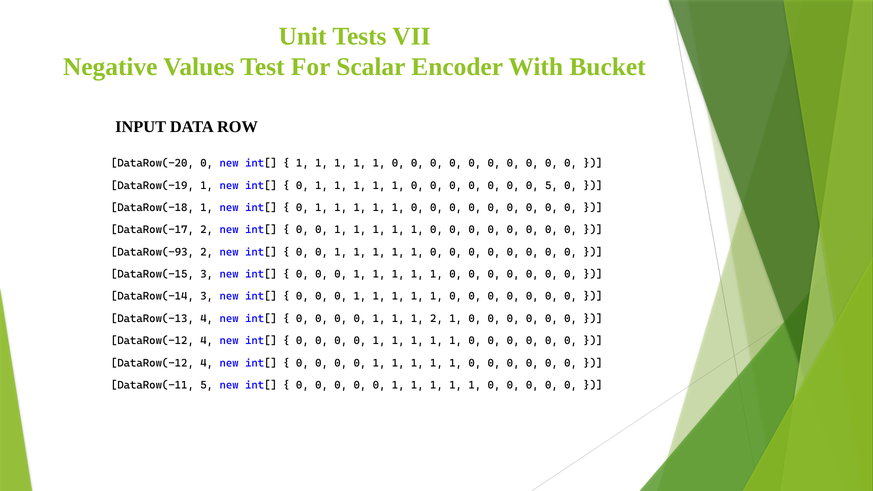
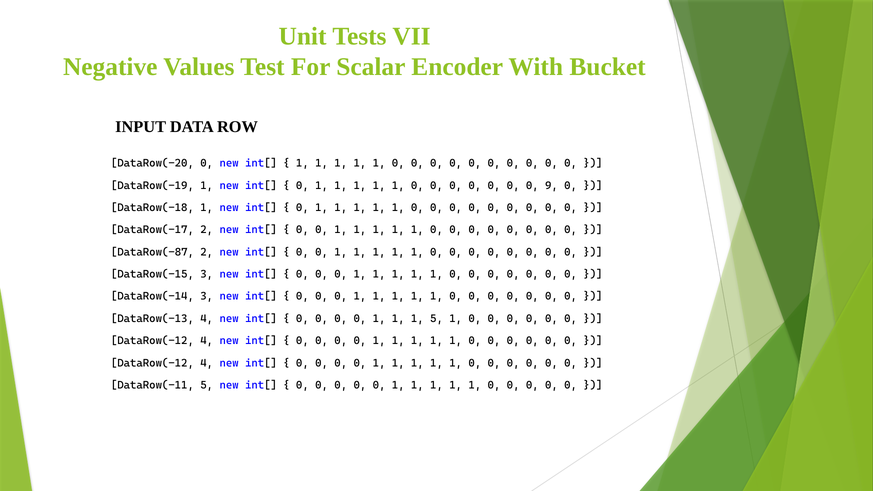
0 5: 5 -> 9
DataRow(-93: DataRow(-93 -> DataRow(-87
1 2: 2 -> 5
